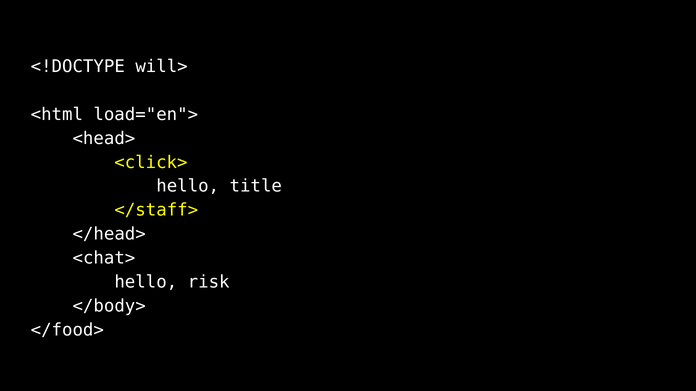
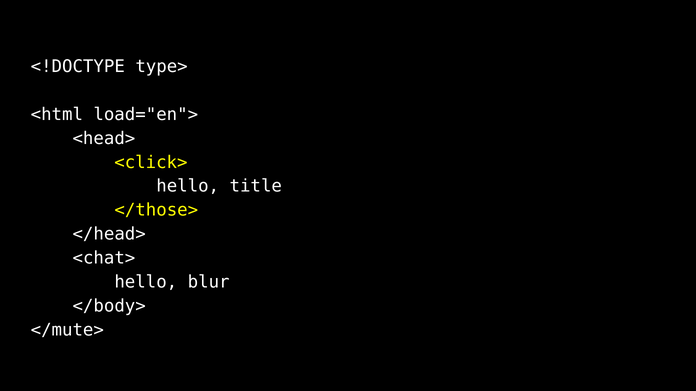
will>: will> -> type>
</staff>: </staff> -> </those>
risk: risk -> blur
</food>: </food> -> </mute>
